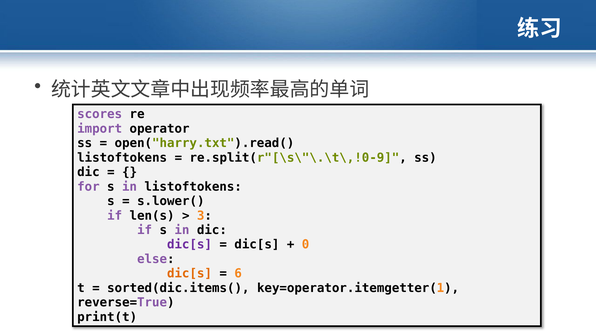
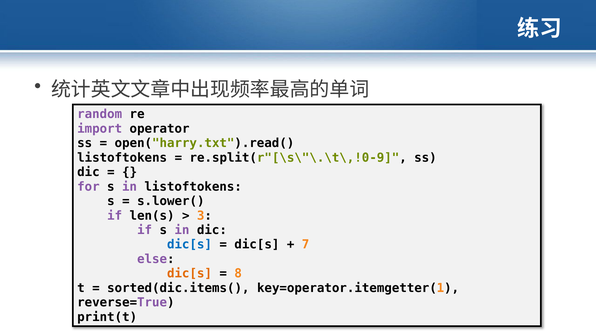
scores: scores -> random
dic[s at (189, 244) colour: purple -> blue
0: 0 -> 7
6: 6 -> 8
